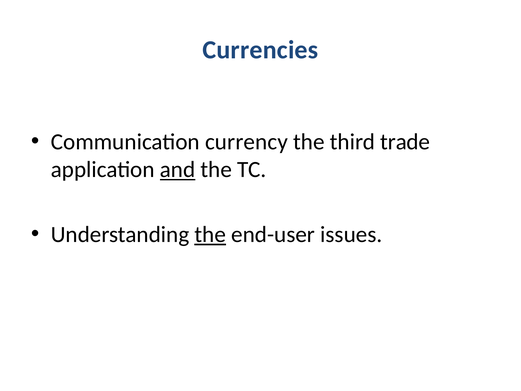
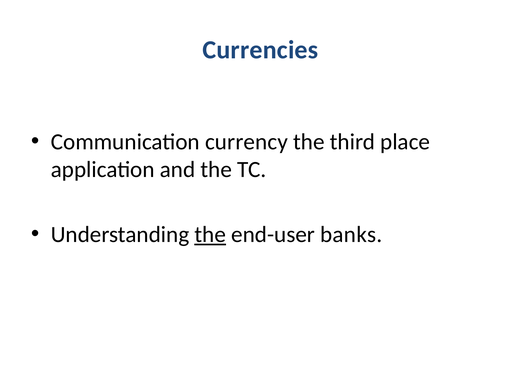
trade: trade -> place
and underline: present -> none
issues: issues -> banks
